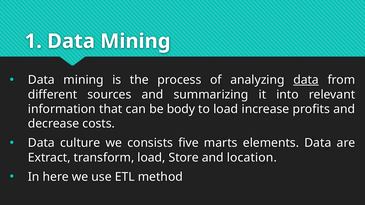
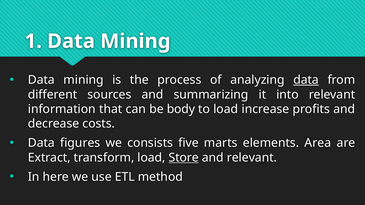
culture: culture -> figures
elements Data: Data -> Area
Store underline: none -> present
and location: location -> relevant
